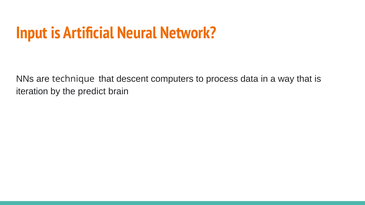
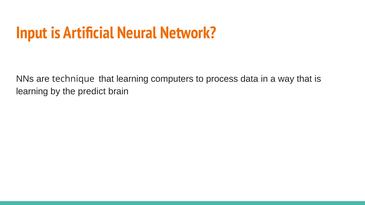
that descent: descent -> learning
iteration at (32, 92): iteration -> learning
